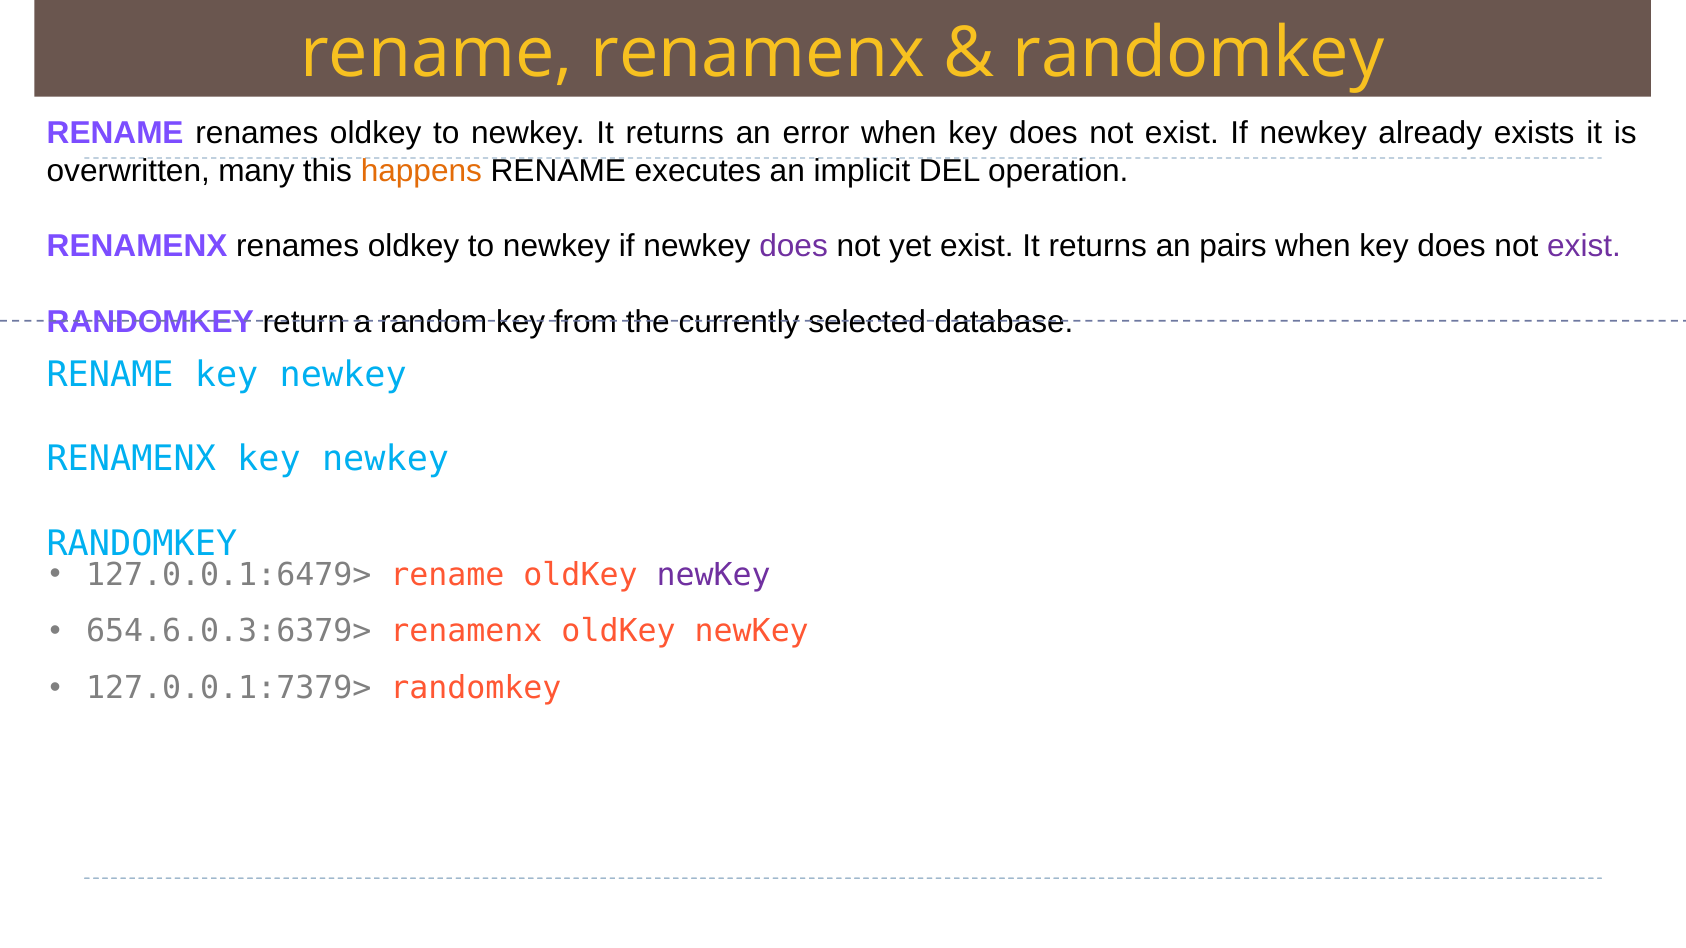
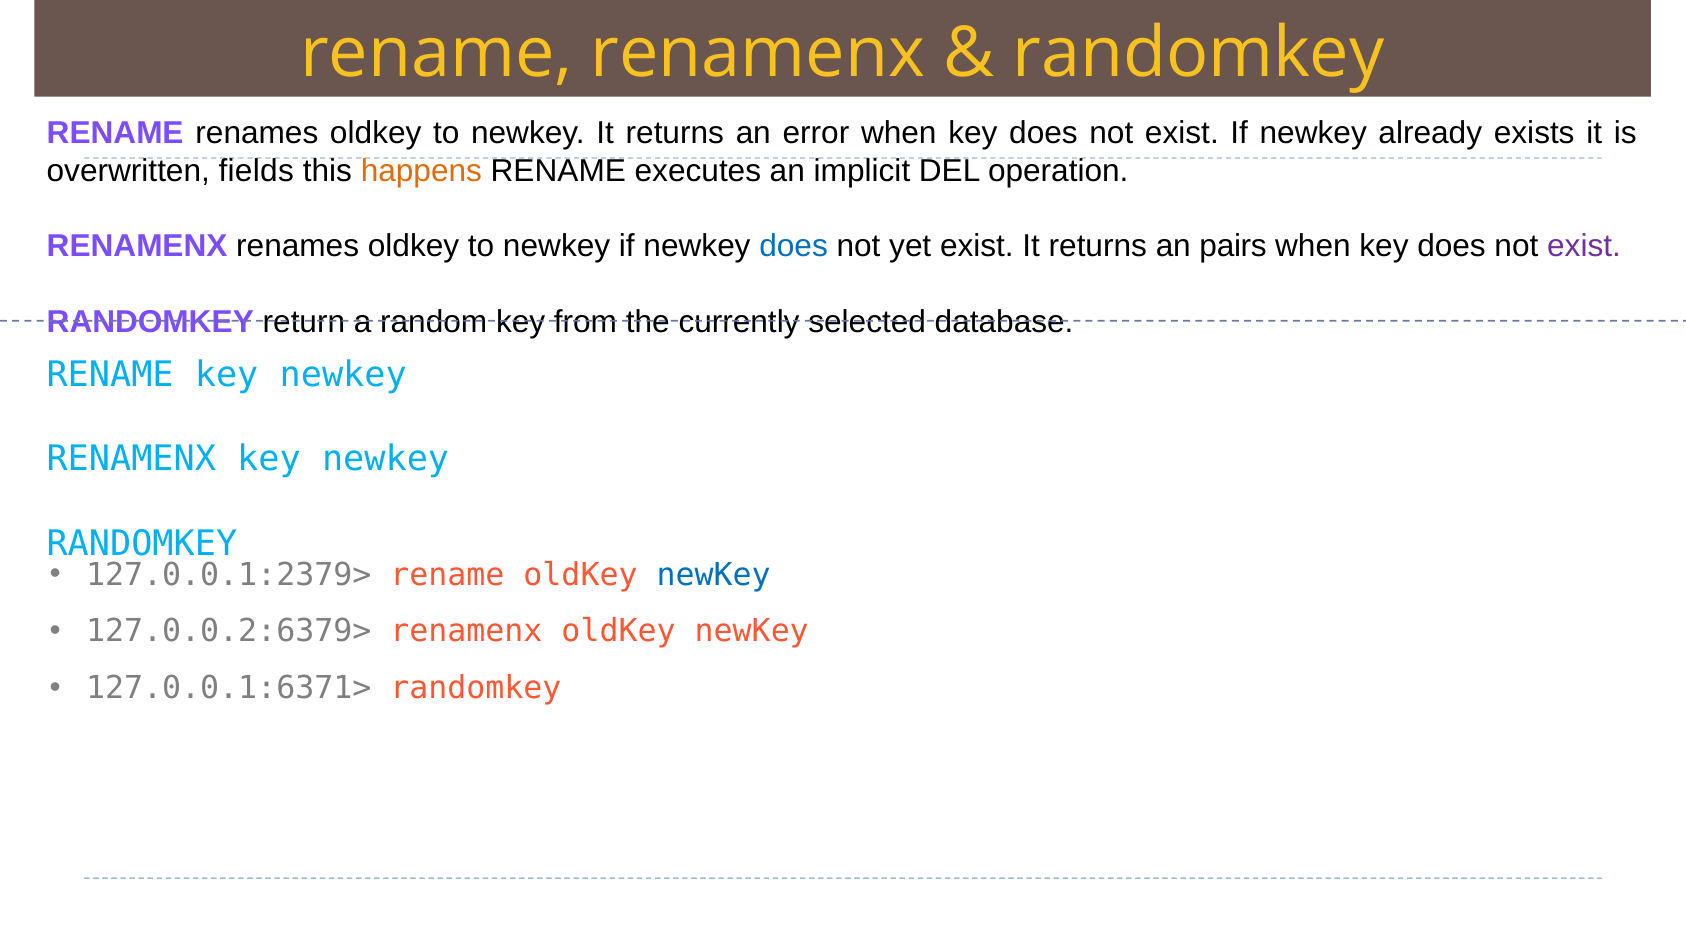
many: many -> fields
does at (794, 247) colour: purple -> blue
127.0.0.1:6479>: 127.0.0.1:6479> -> 127.0.0.1:2379>
newKey at (714, 575) colour: purple -> blue
654.6.0.3:6379>: 654.6.0.3:6379> -> 127.0.0.2:6379>
127.0.0.1:7379>: 127.0.0.1:7379> -> 127.0.0.1:6371>
